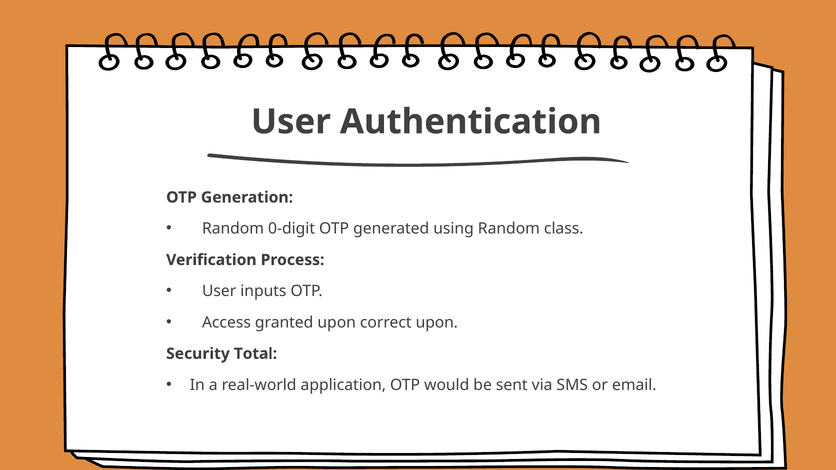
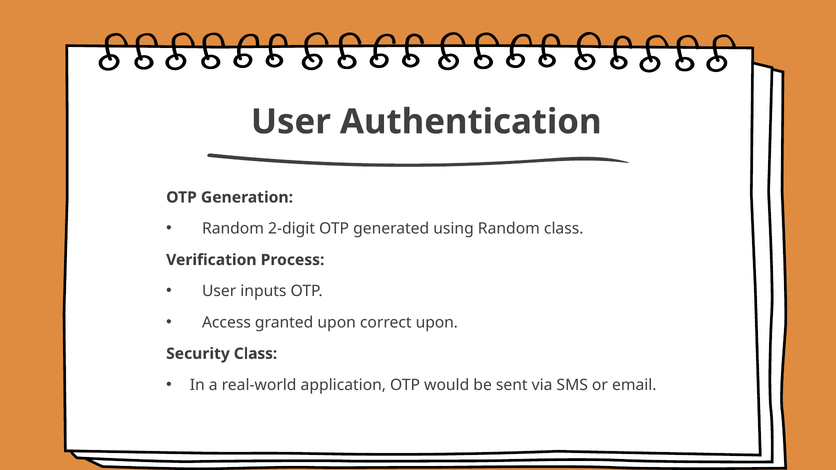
0-digit: 0-digit -> 2-digit
Security Total: Total -> Class
